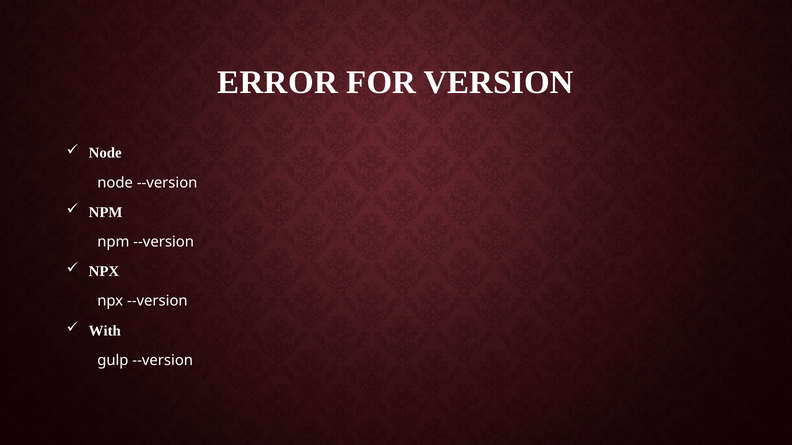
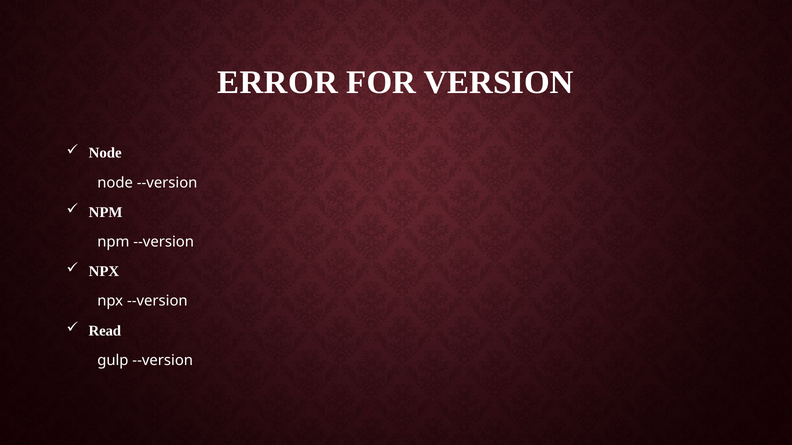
With: With -> Read
